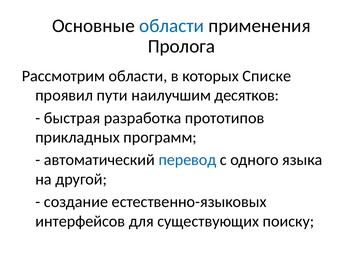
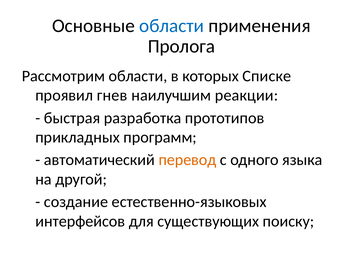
пути: пути -> гнев
десятков: десятков -> реакции
перевод colour: blue -> orange
